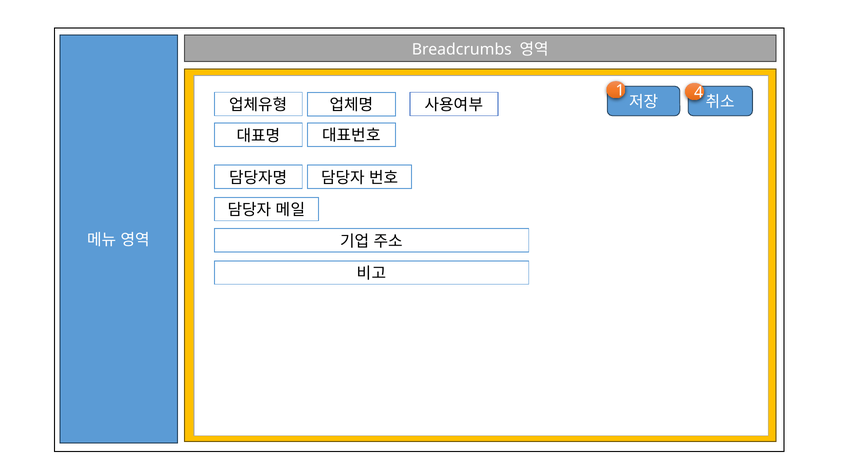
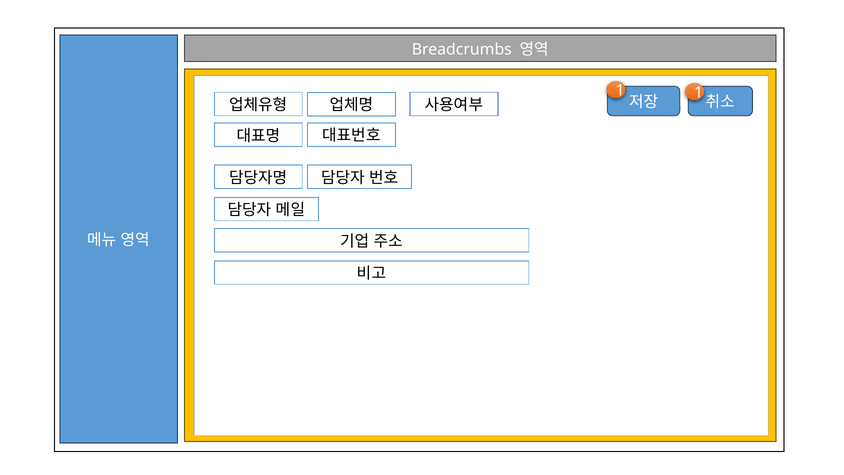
1 4: 4 -> 1
